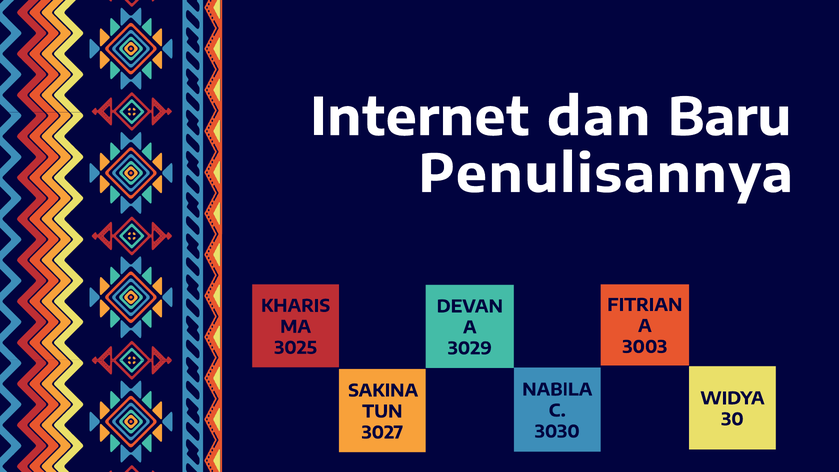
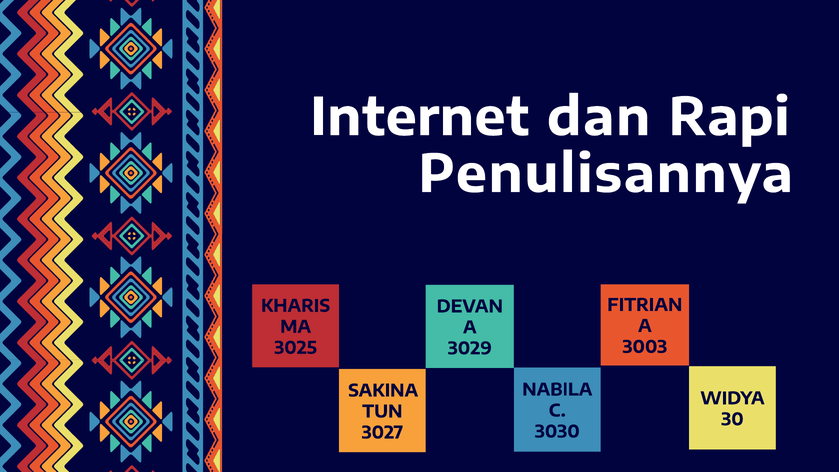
Baru: Baru -> Rapi
